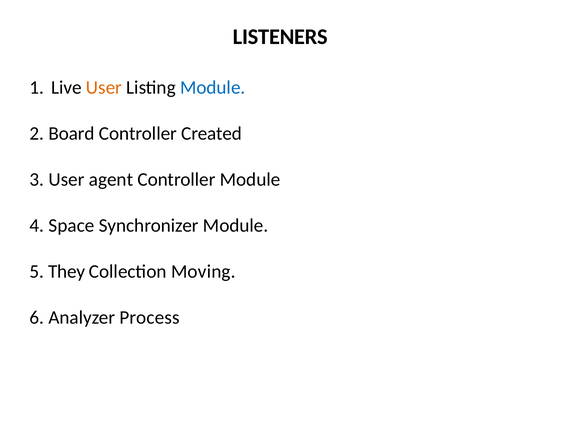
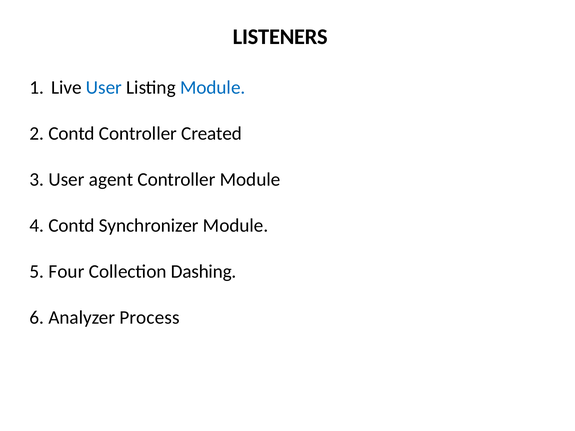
User at (104, 88) colour: orange -> blue
2 Board: Board -> Contd
4 Space: Space -> Contd
They: They -> Four
Moving: Moving -> Dashing
